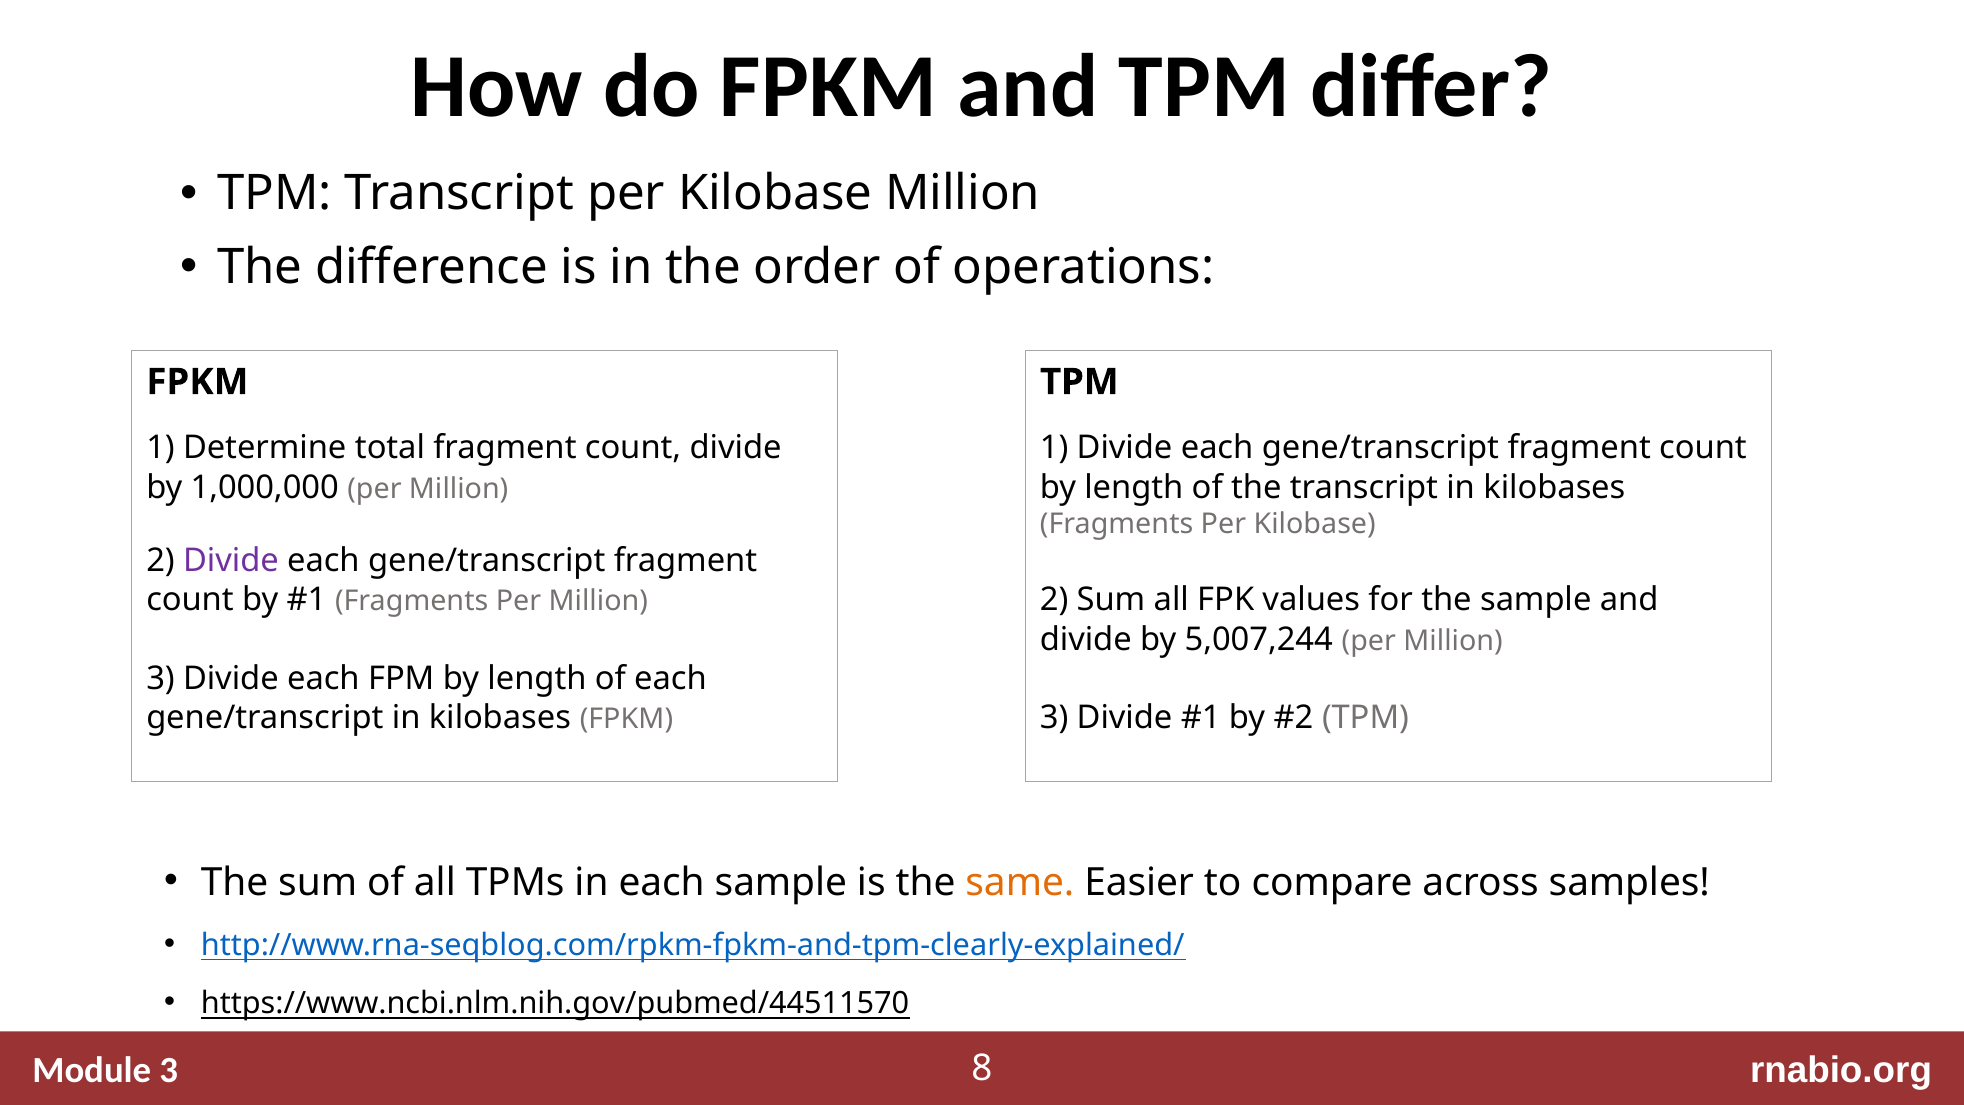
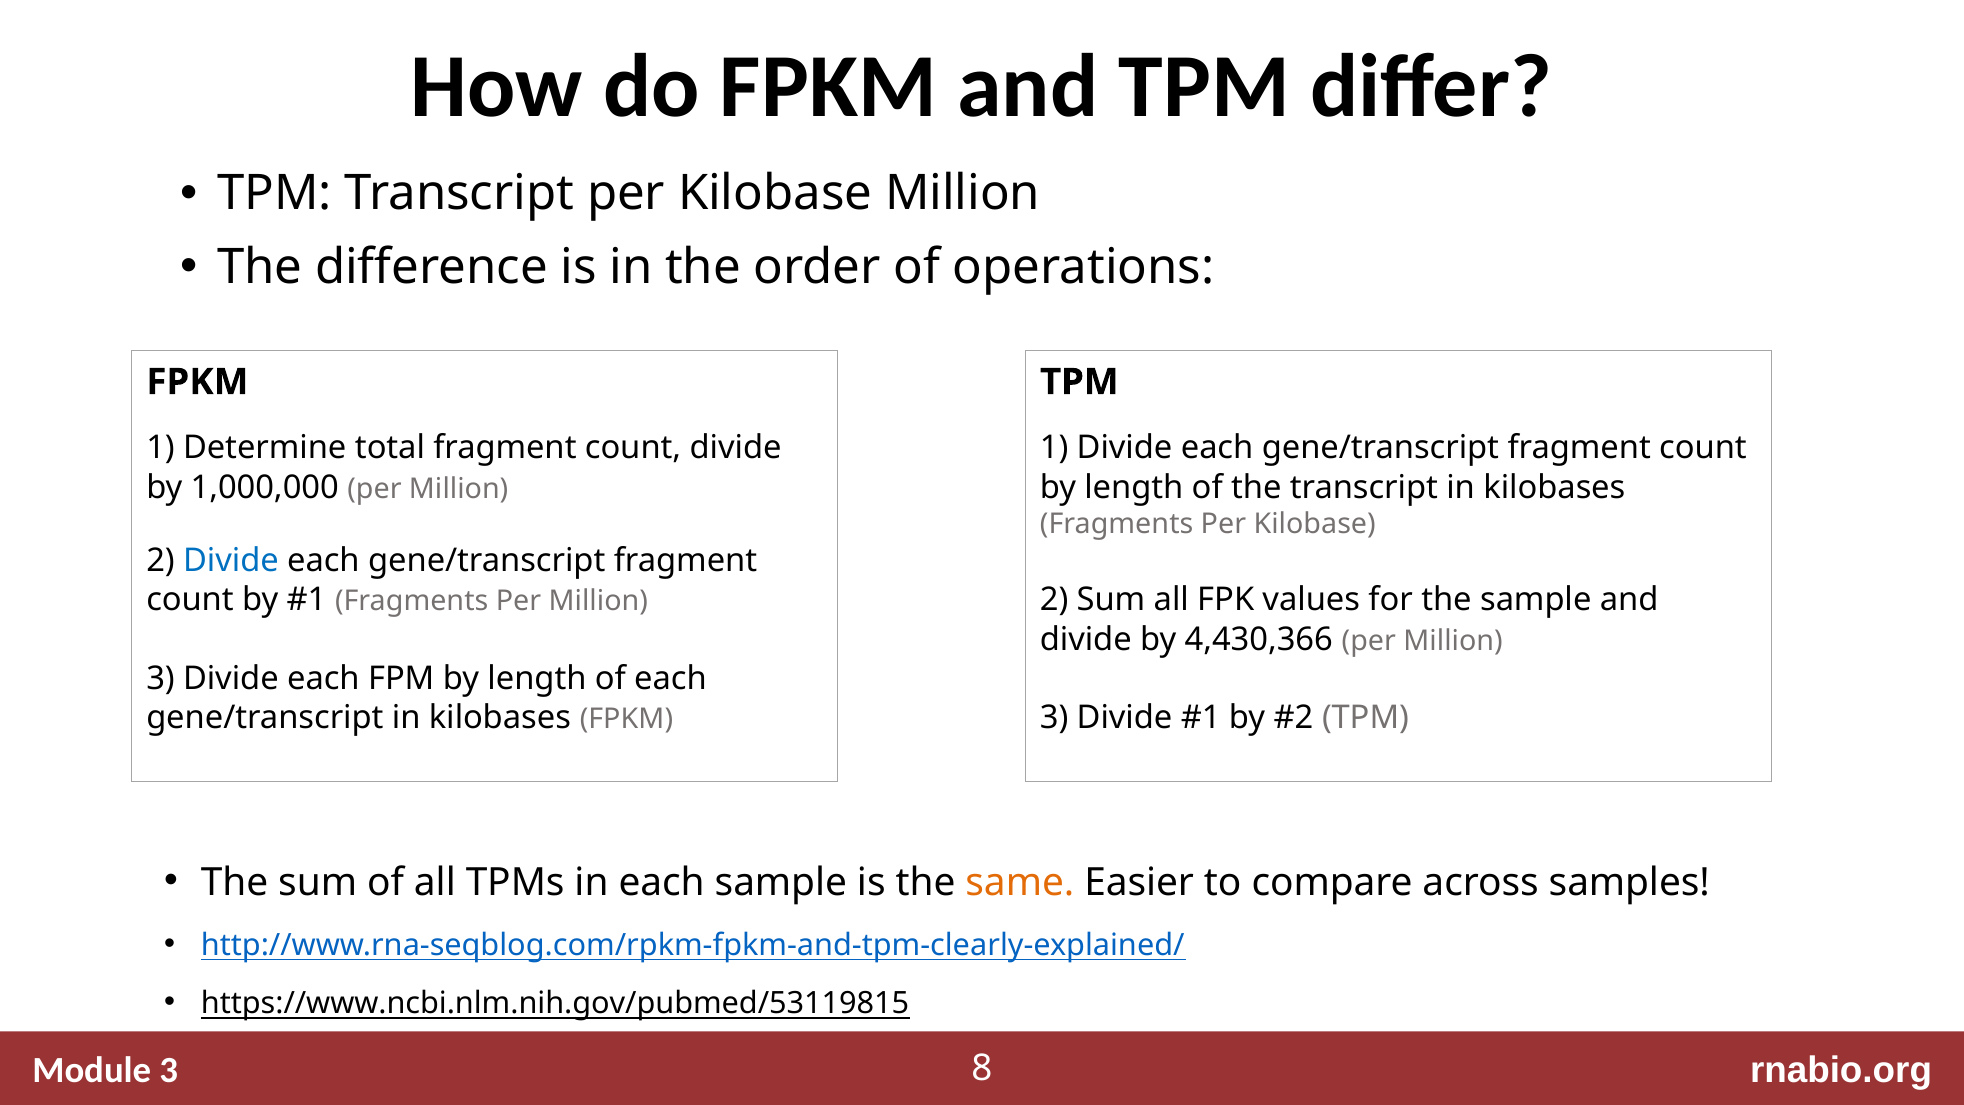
Divide at (231, 561) colour: purple -> blue
5,007,244: 5,007,244 -> 4,430,366
https://www.ncbi.nlm.nih.gov/pubmed/44511570: https://www.ncbi.nlm.nih.gov/pubmed/44511570 -> https://www.ncbi.nlm.nih.gov/pubmed/53119815
